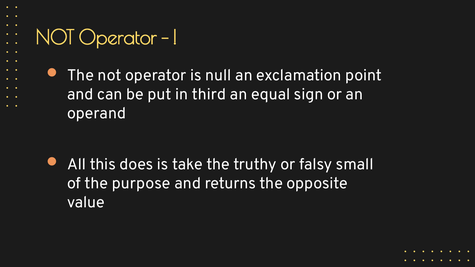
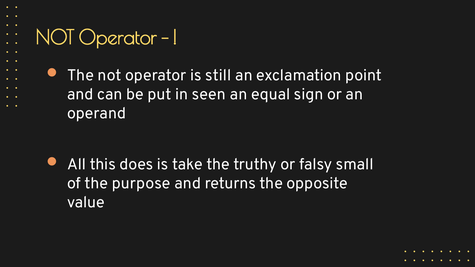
null: null -> still
third: third -> seen
